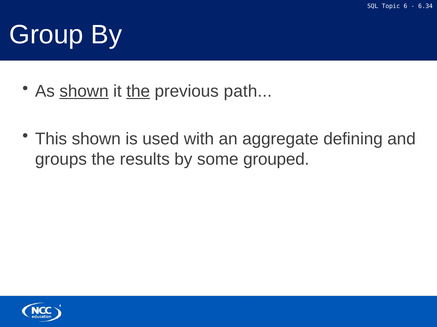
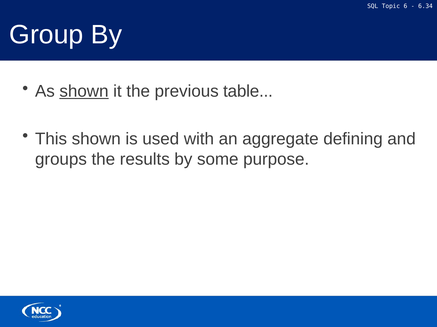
the at (138, 91) underline: present -> none
path: path -> table
grouped: grouped -> purpose
